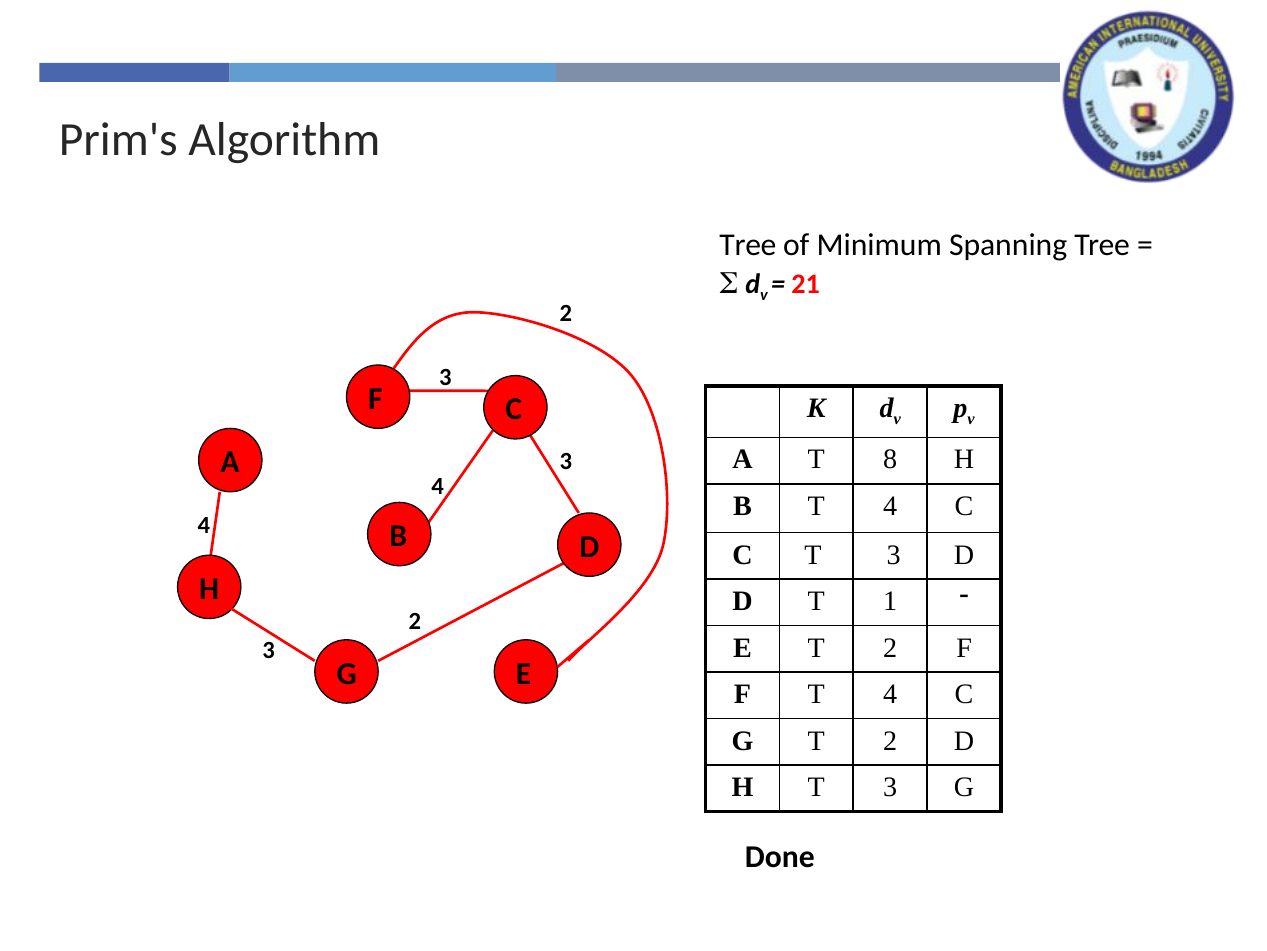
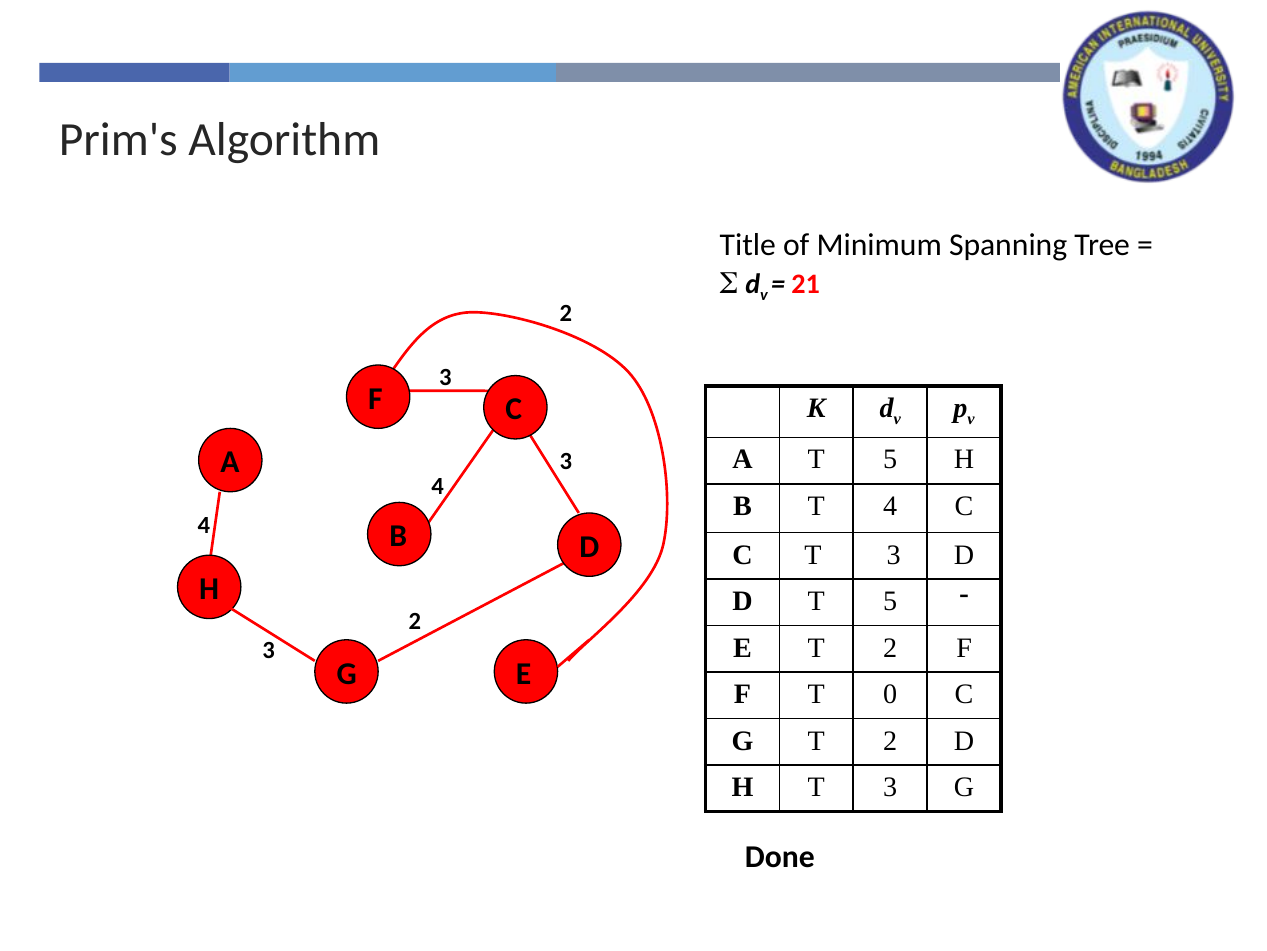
Tree at (748, 245): Tree -> Title
A T 8: 8 -> 5
D T 1: 1 -> 5
F T 4: 4 -> 0
